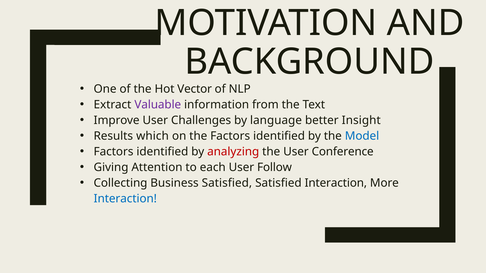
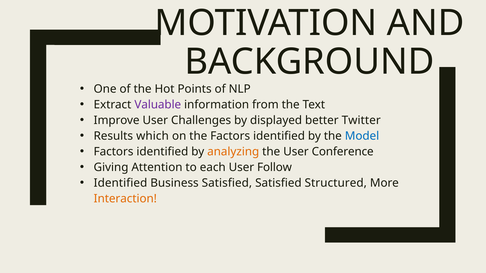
Vector: Vector -> Points
language: language -> displayed
Insight: Insight -> Twitter
analyzing colour: red -> orange
Collecting at (121, 183): Collecting -> Identified
Satisfied Interaction: Interaction -> Structured
Interaction at (125, 199) colour: blue -> orange
